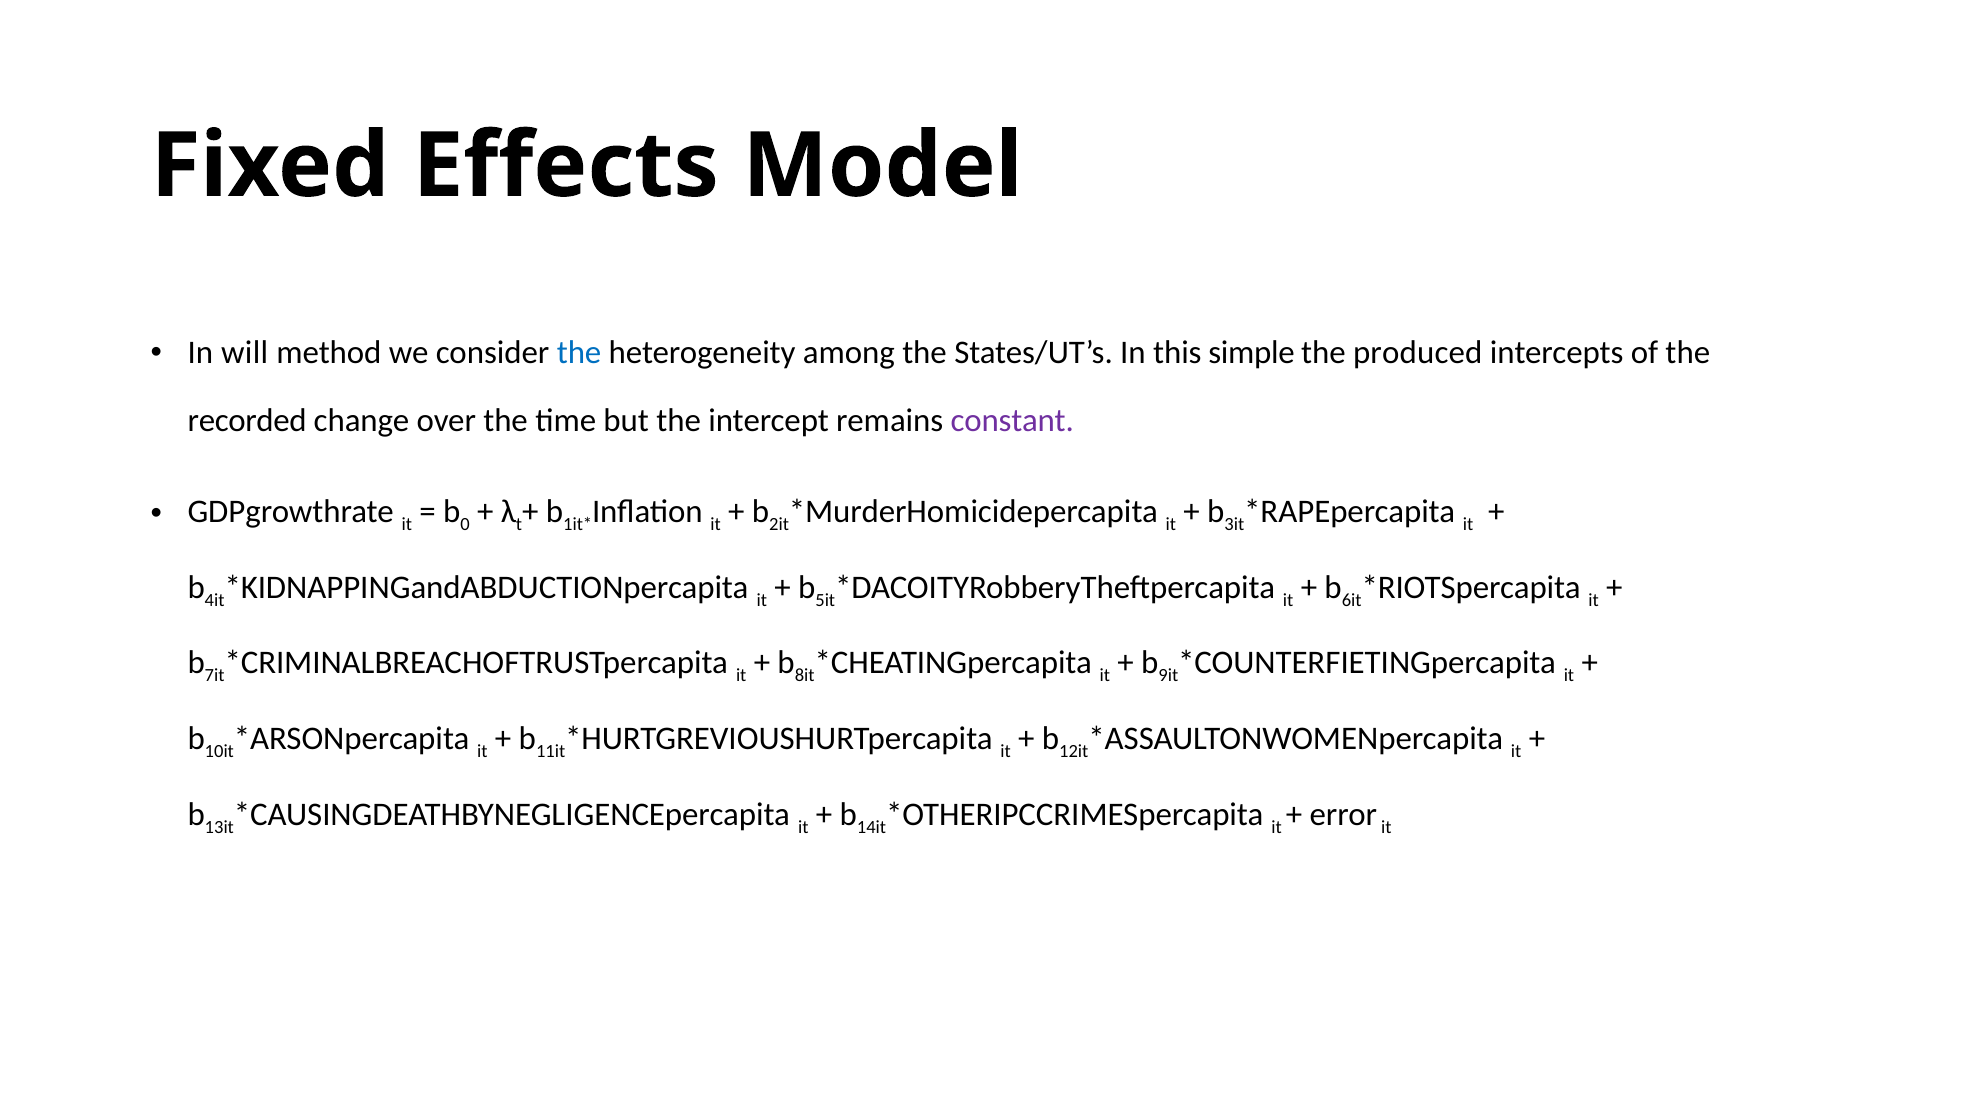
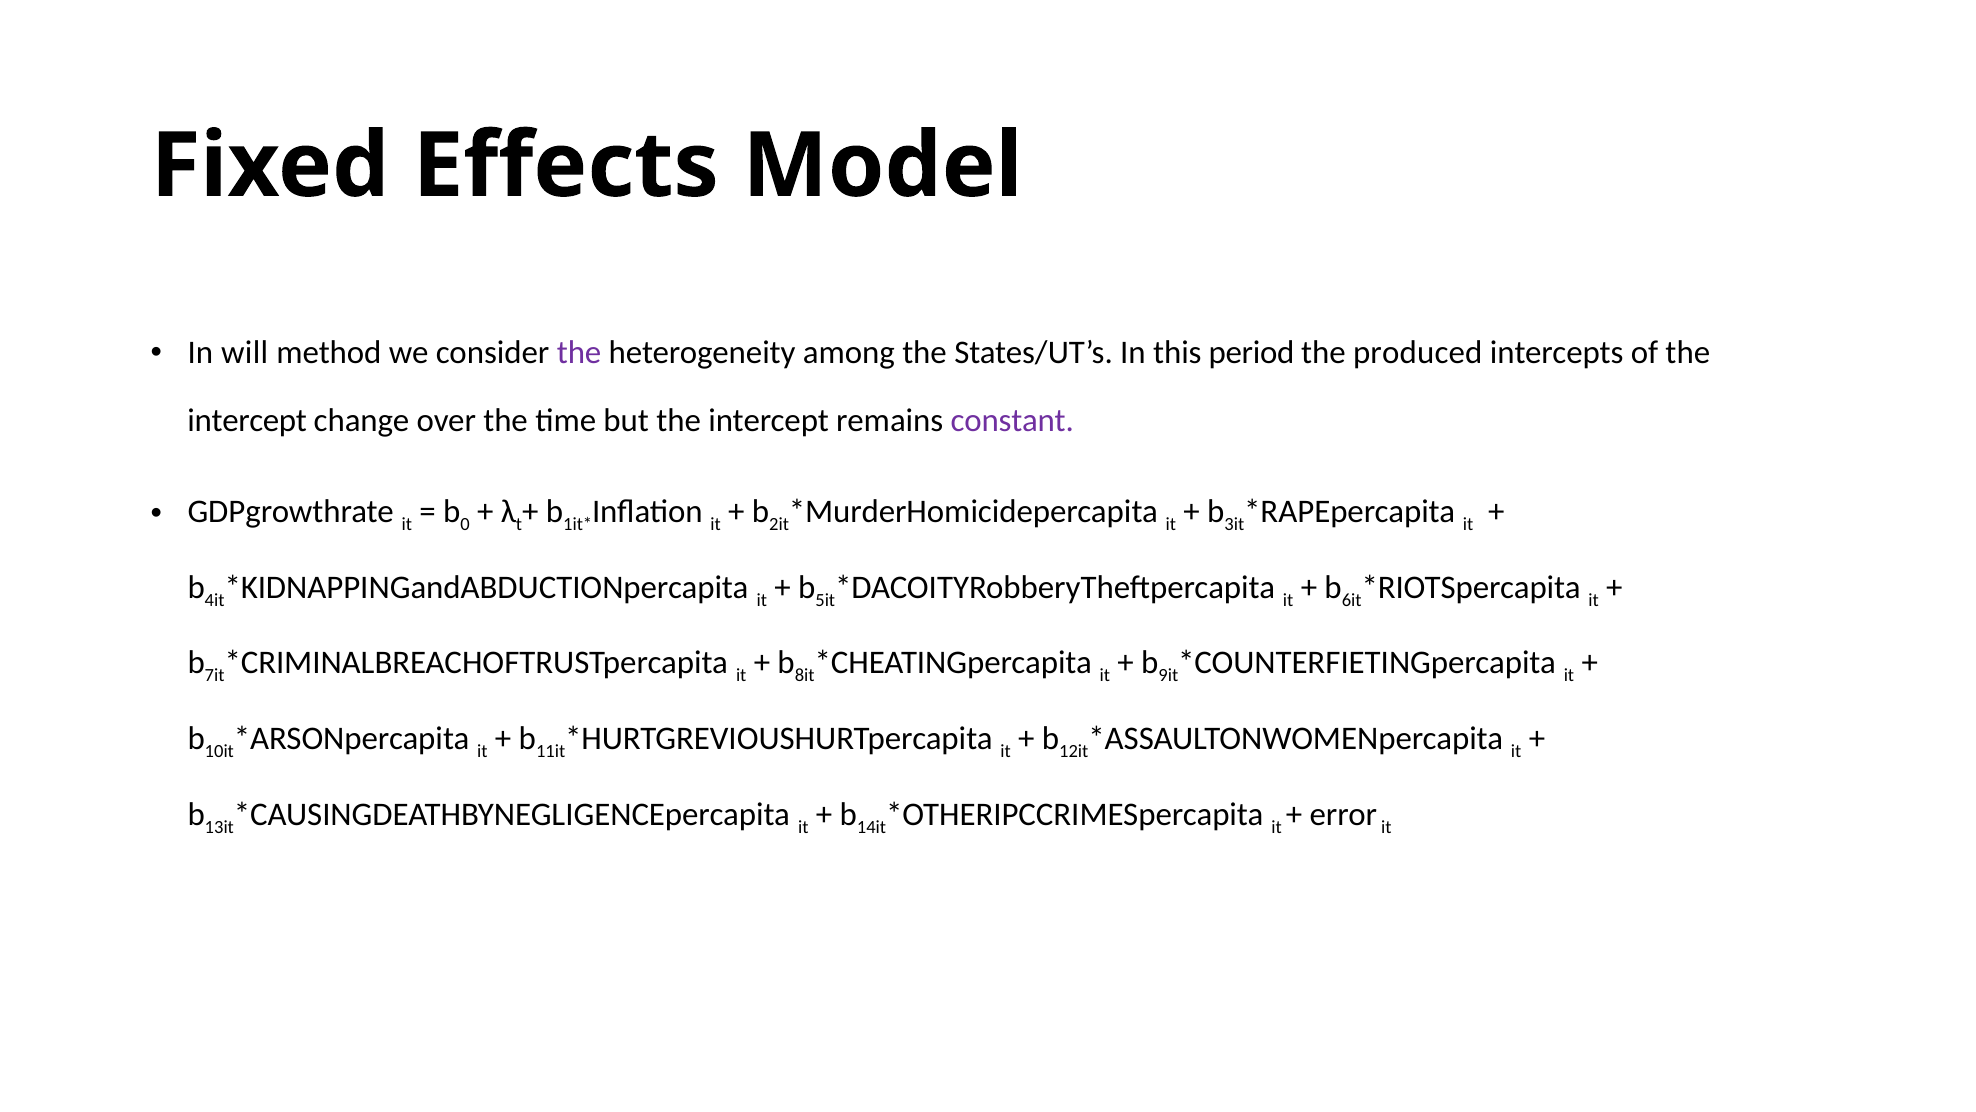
the at (579, 353) colour: blue -> purple
simple: simple -> period
recorded at (247, 420): recorded -> intercept
